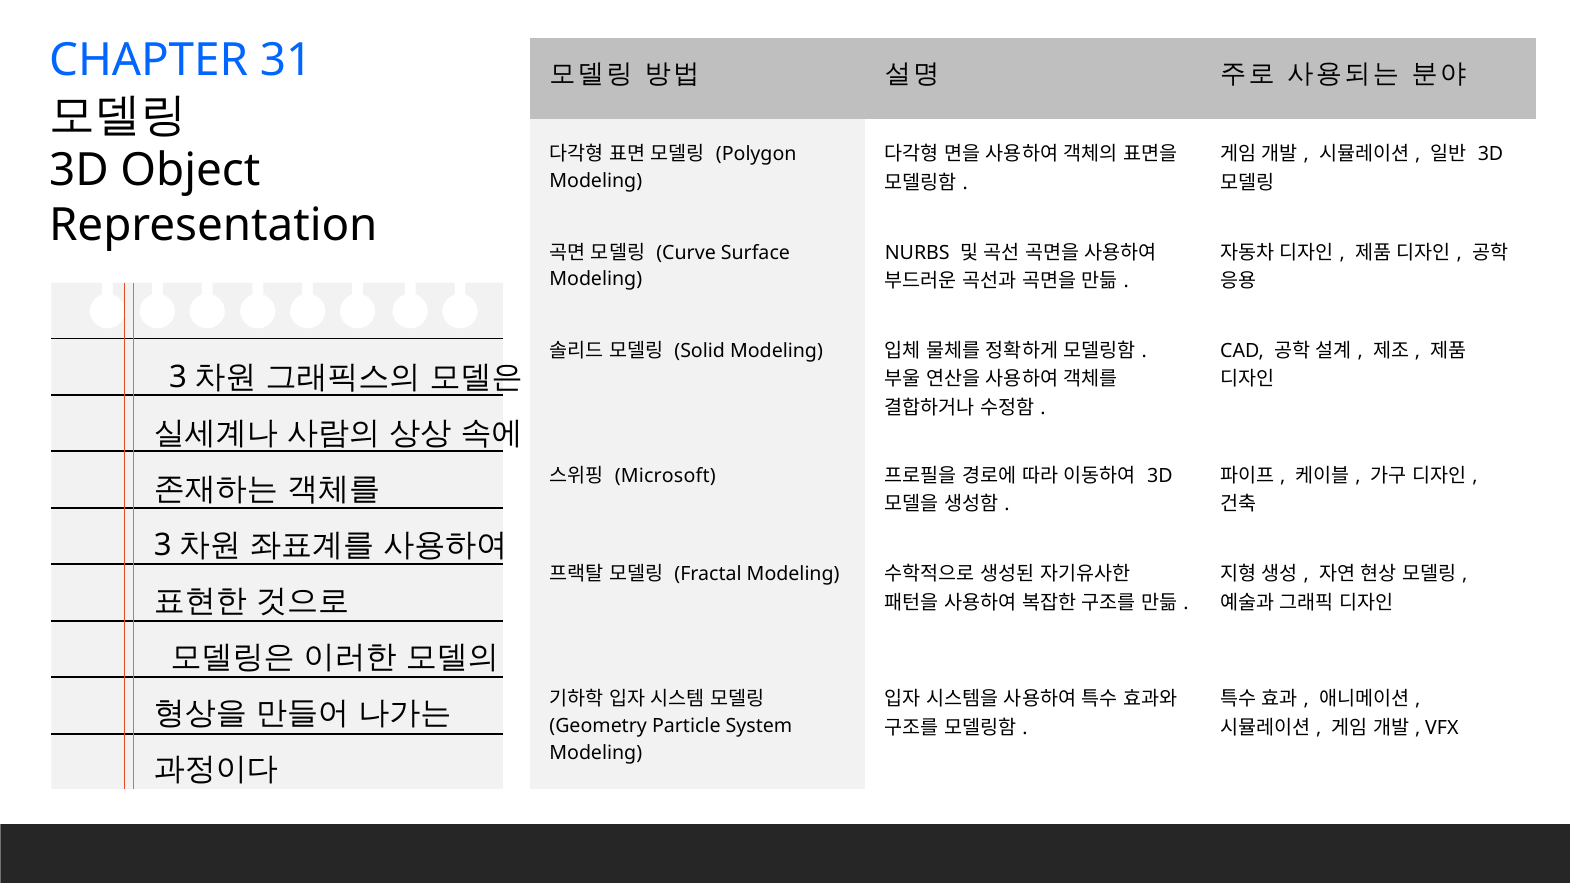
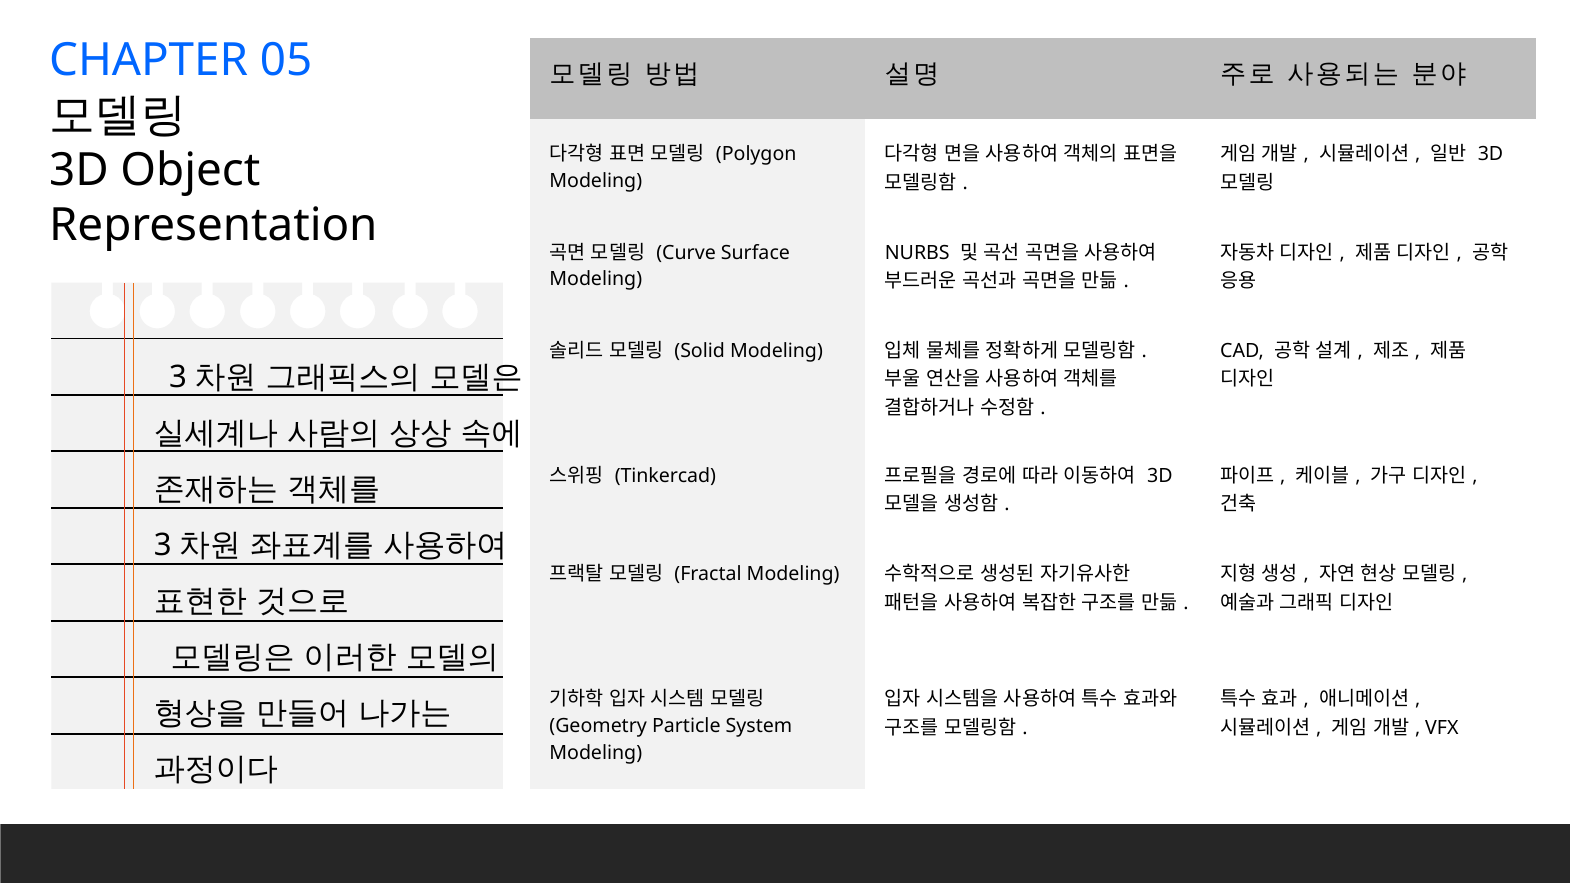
31: 31 -> 05
Microsoft: Microsoft -> Tinkercad
